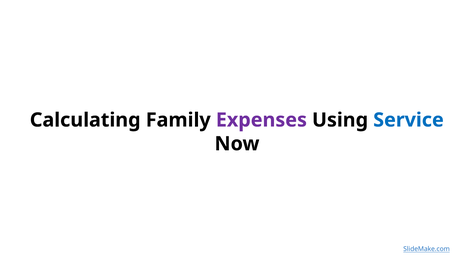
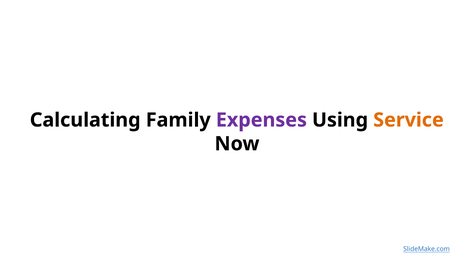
Service colour: blue -> orange
